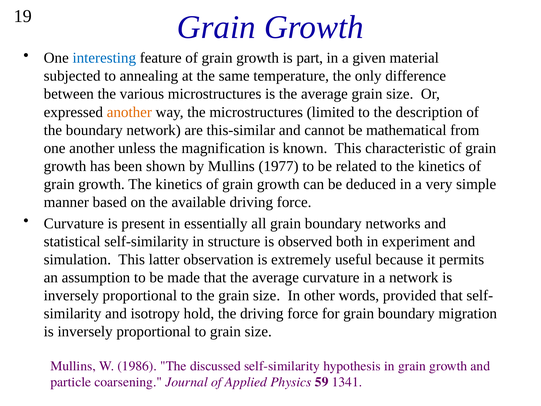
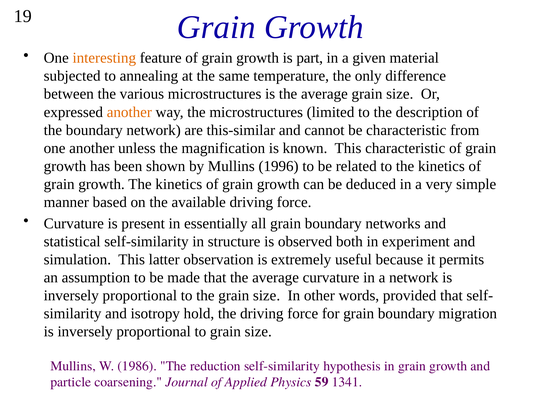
interesting colour: blue -> orange
be mathematical: mathematical -> characteristic
1977: 1977 -> 1996
discussed: discussed -> reduction
